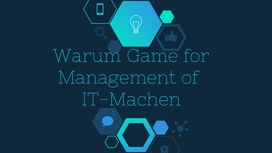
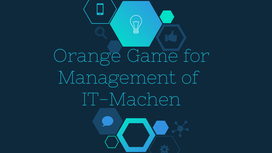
Warum: Warum -> Orange
